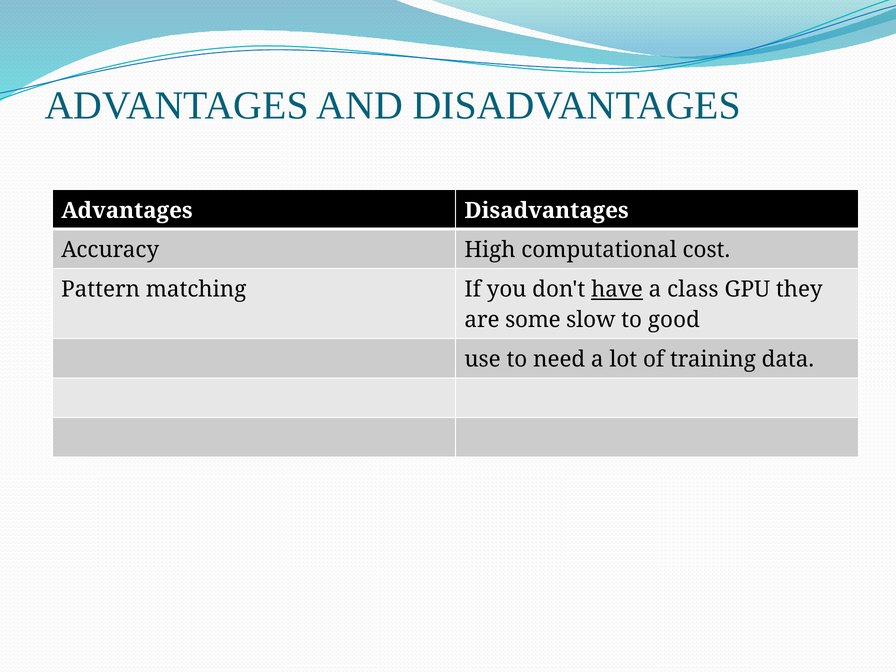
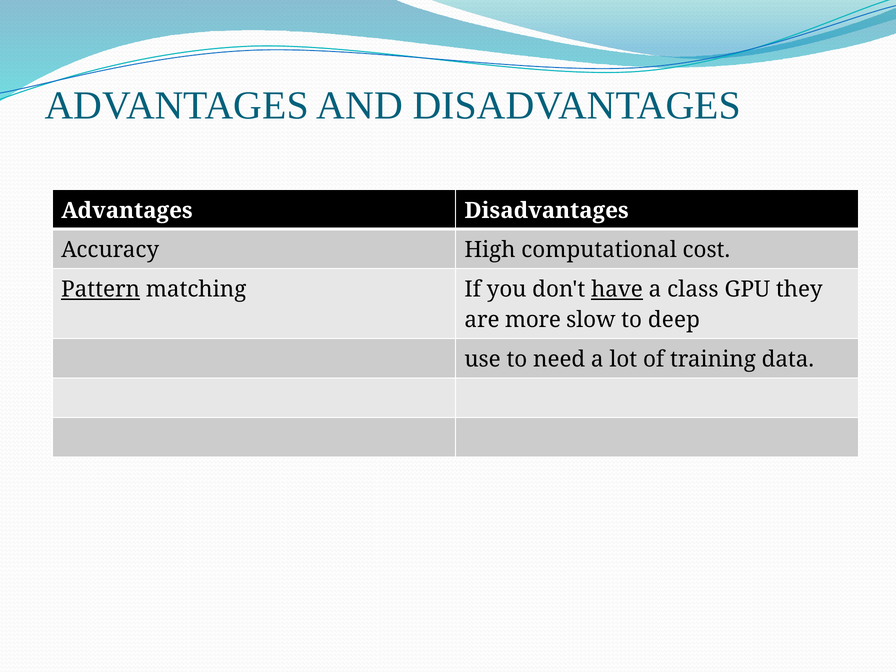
Pattern underline: none -> present
some: some -> more
good: good -> deep
